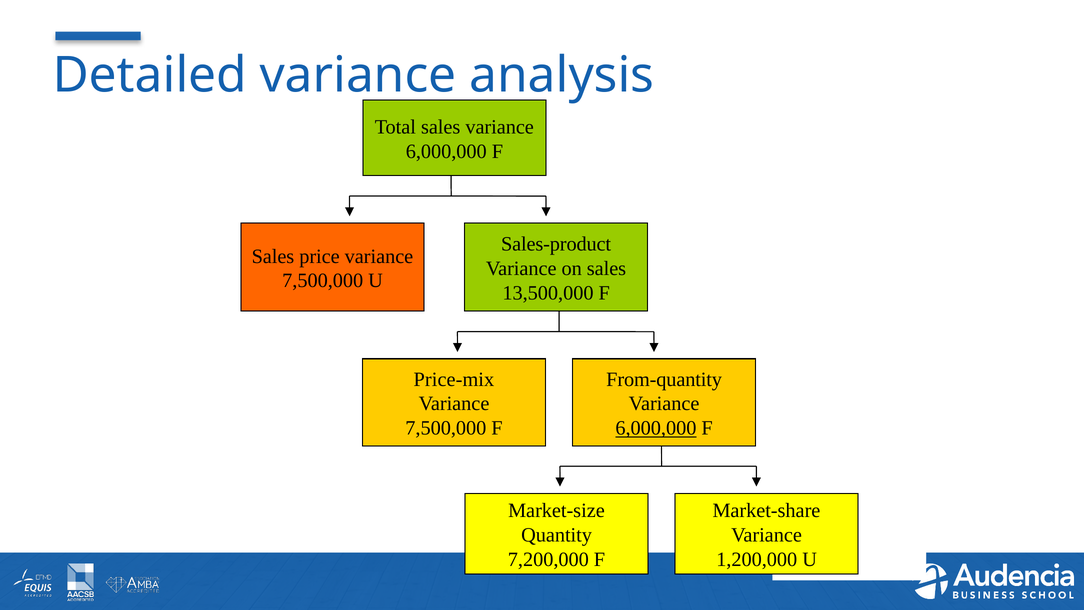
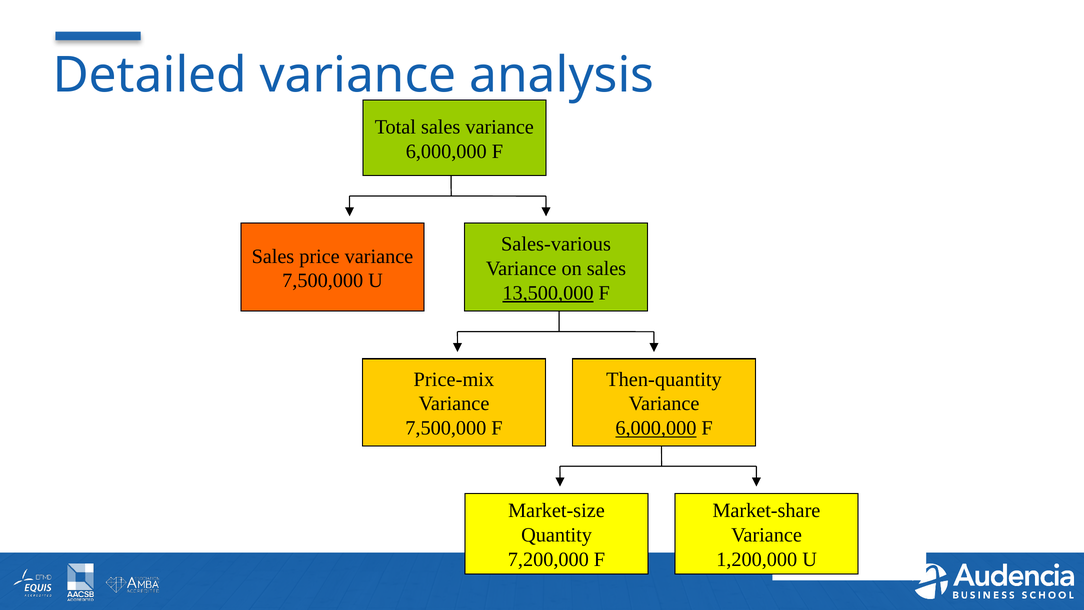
Sales-product: Sales-product -> Sales-various
13,500,000 underline: none -> present
From-quantity: From-quantity -> Then-quantity
